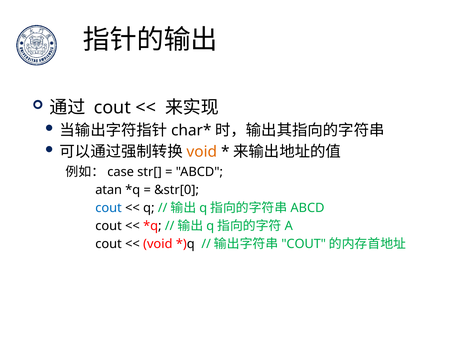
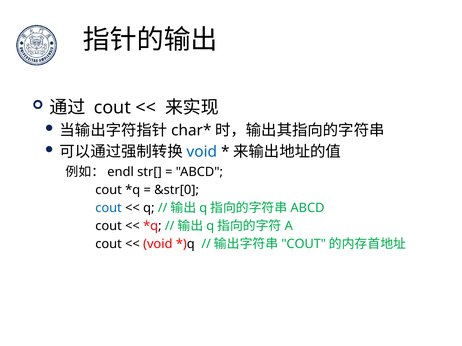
void at (202, 152) colour: orange -> blue
case: case -> endl
atan at (109, 190): atan -> cout
